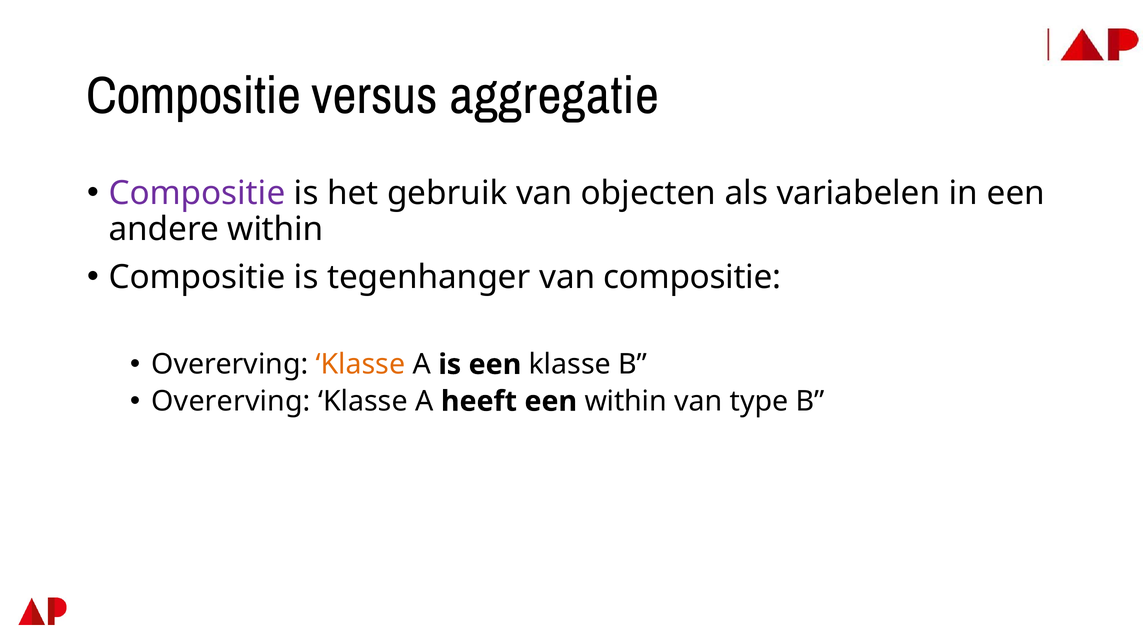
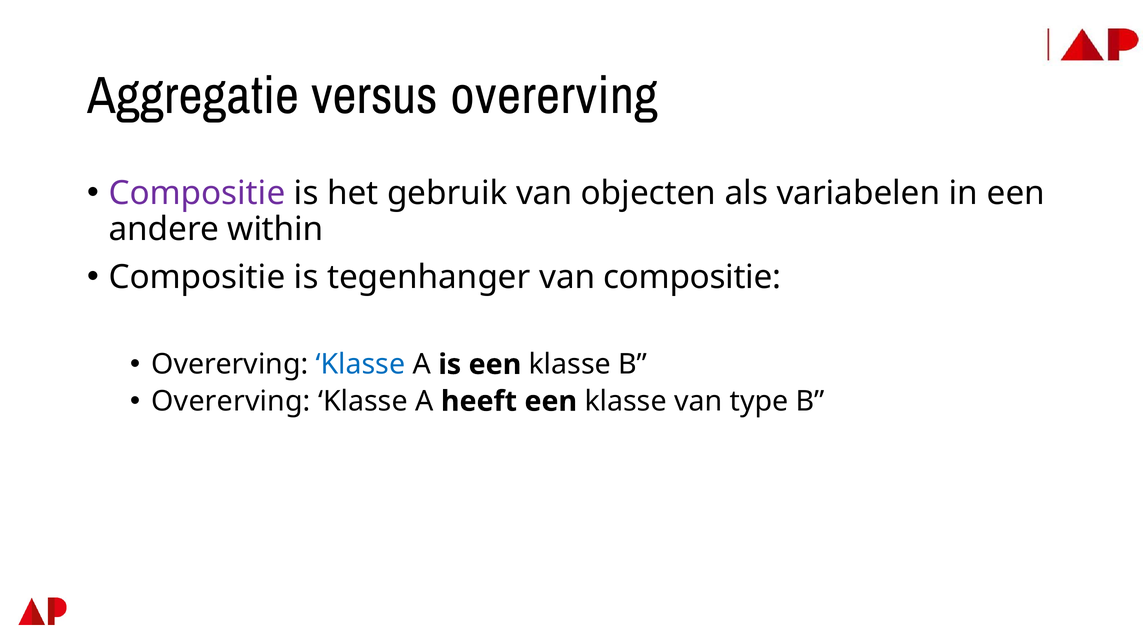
Compositie at (194, 96): Compositie -> Aggregatie
versus aggregatie: aggregatie -> overerving
Klasse at (360, 365) colour: orange -> blue
heeft een within: within -> klasse
